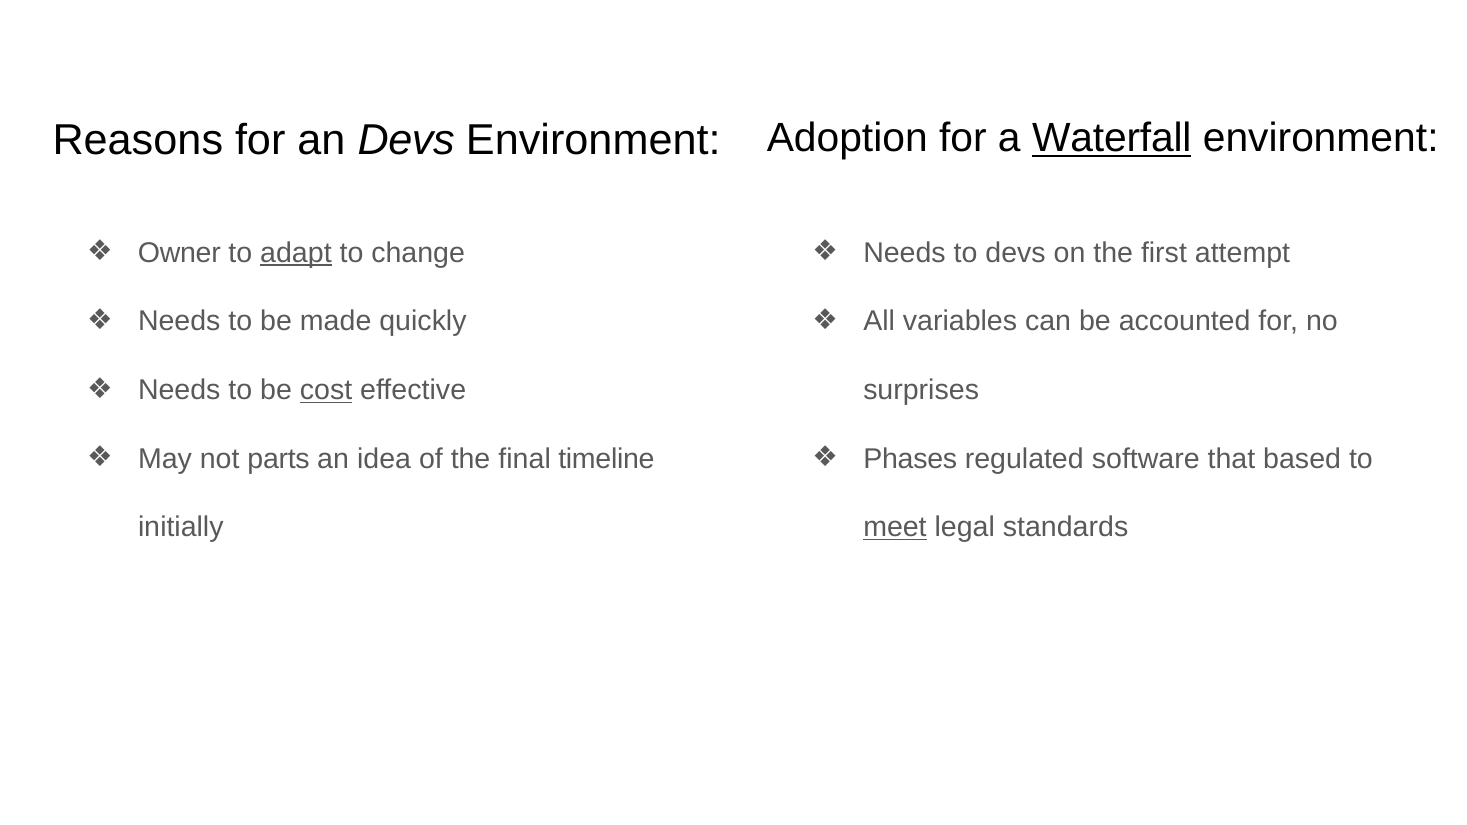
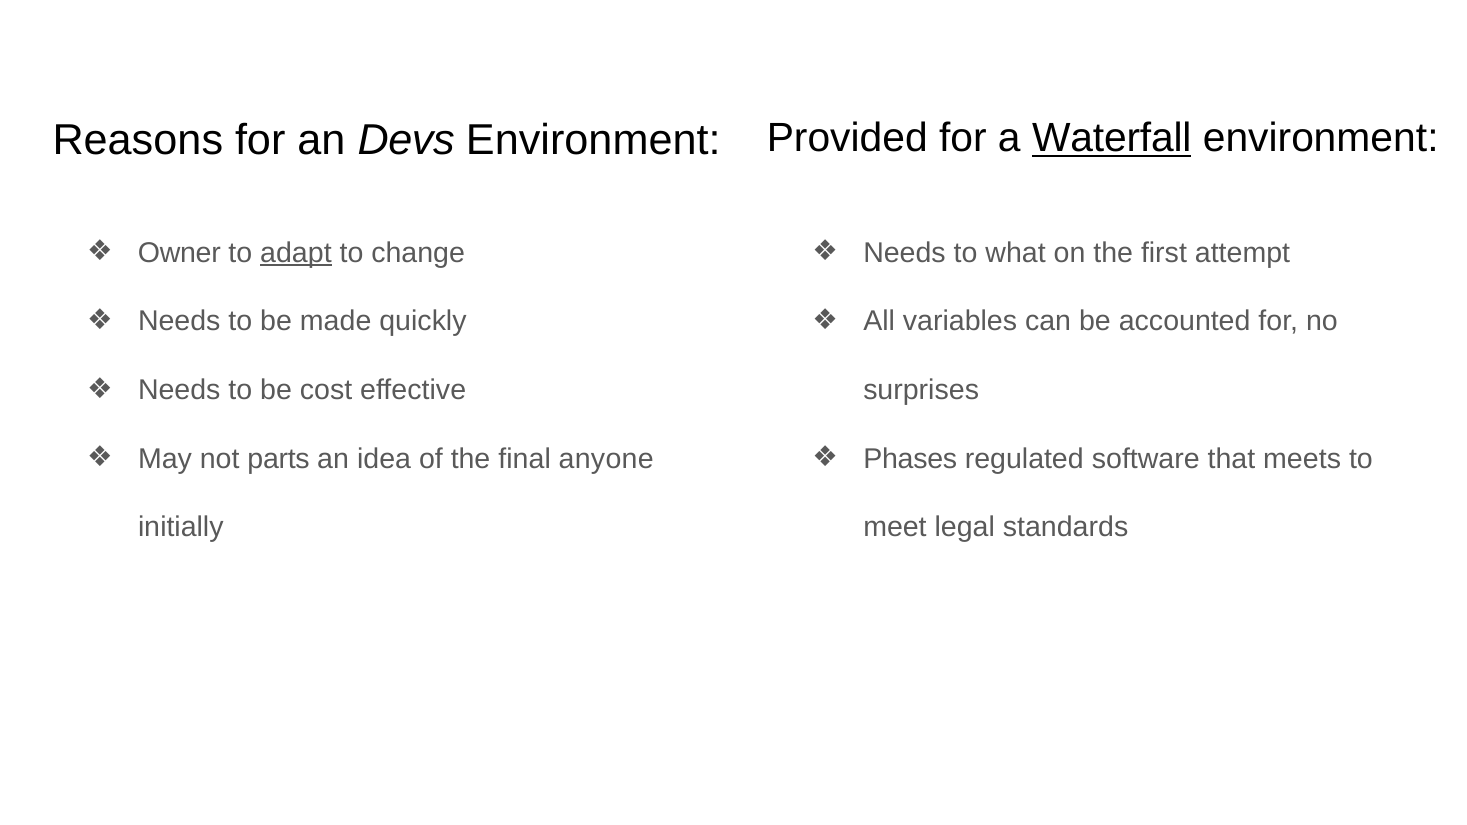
Adoption: Adoption -> Provided
to devs: devs -> what
cost underline: present -> none
timeline: timeline -> anyone
based: based -> meets
meet underline: present -> none
